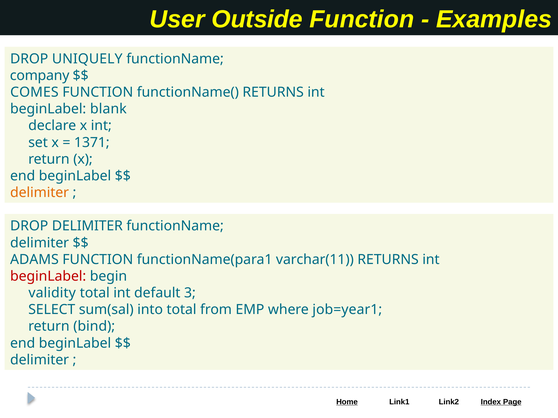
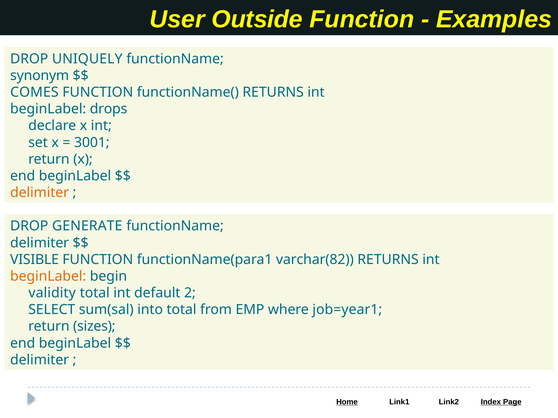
company: company -> synonym
blank: blank -> drops
1371: 1371 -> 3001
DROP DELIMITER: DELIMITER -> GENERATE
ADAMS: ADAMS -> VISIBLE
varchar(11: varchar(11 -> varchar(82
beginLabel at (48, 277) colour: red -> orange
3: 3 -> 2
bind: bind -> sizes
